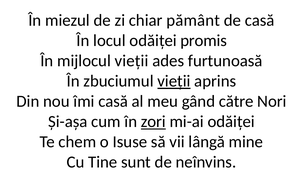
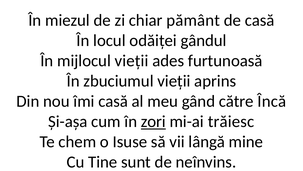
promis: promis -> gândul
vieții at (174, 81) underline: present -> none
Nori: Nori -> Încă
mi-ai odăiței: odăiței -> trăiesc
